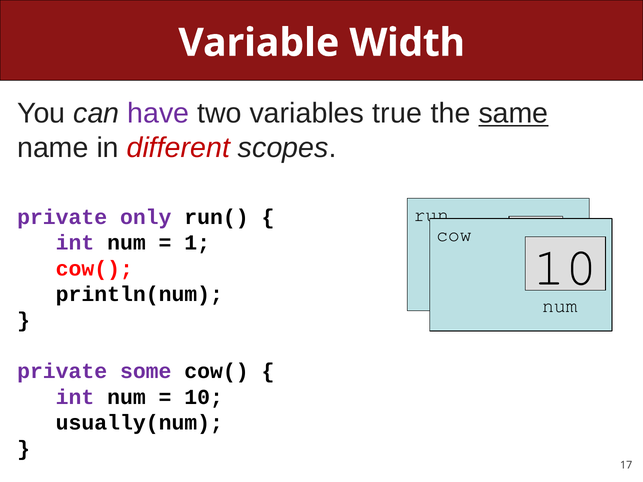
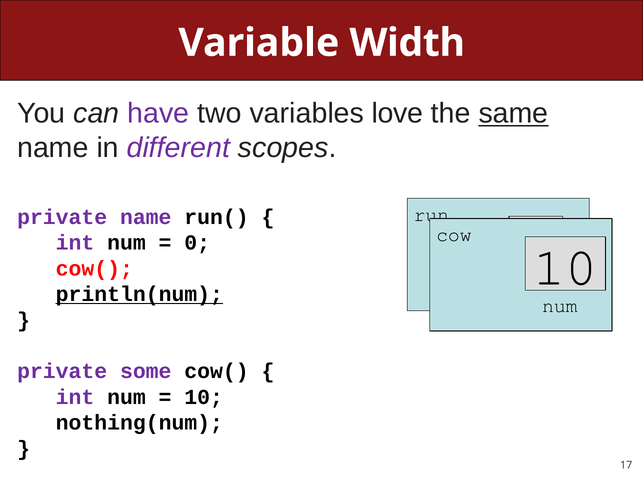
true: true -> love
different colour: red -> purple
private only: only -> name
1: 1 -> 0
println(num underline: none -> present
usually(num: usually(num -> nothing(num
